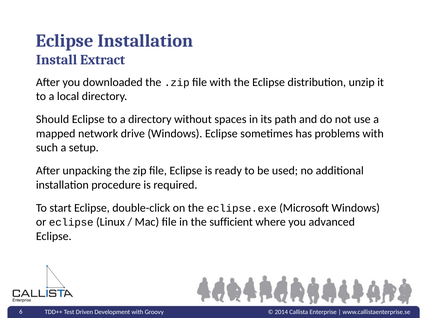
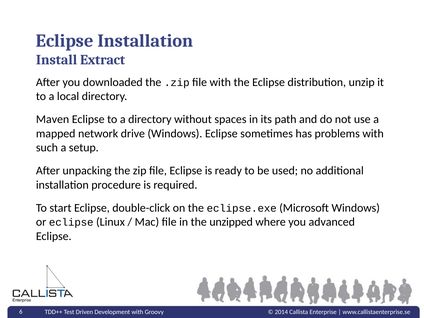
Should: Should -> Maven
sufficient: sufficient -> unzipped
